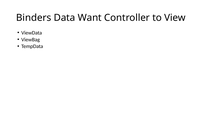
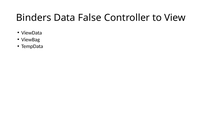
Want: Want -> False
